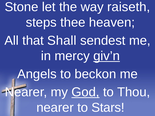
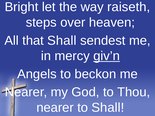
Stone: Stone -> Bright
thee: thee -> over
God underline: present -> none
to Stars: Stars -> Shall
